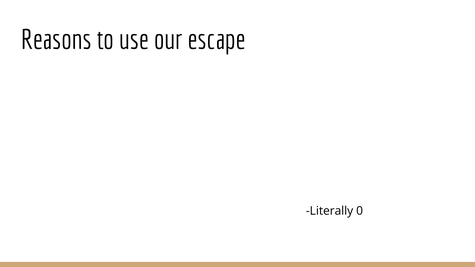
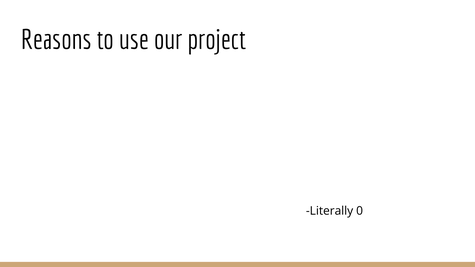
escape: escape -> project
